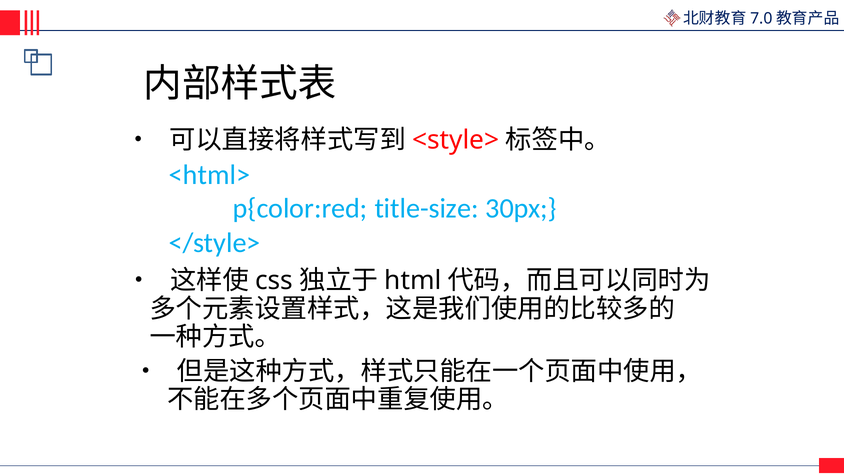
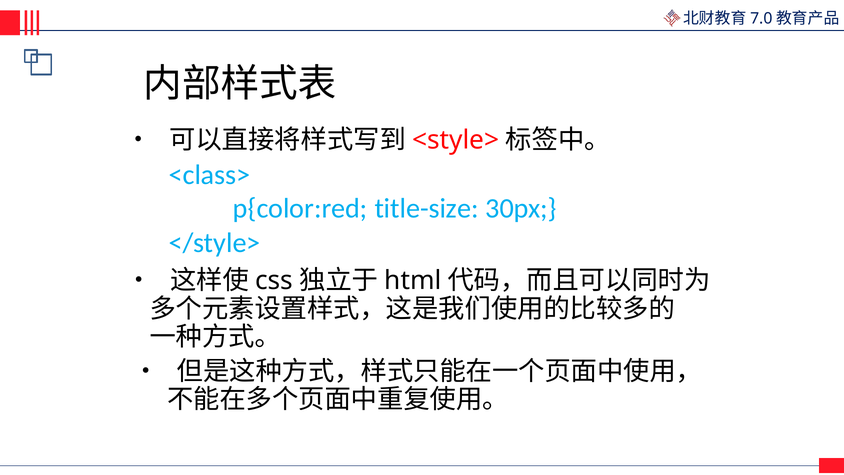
<html>: <html> -> <class>
